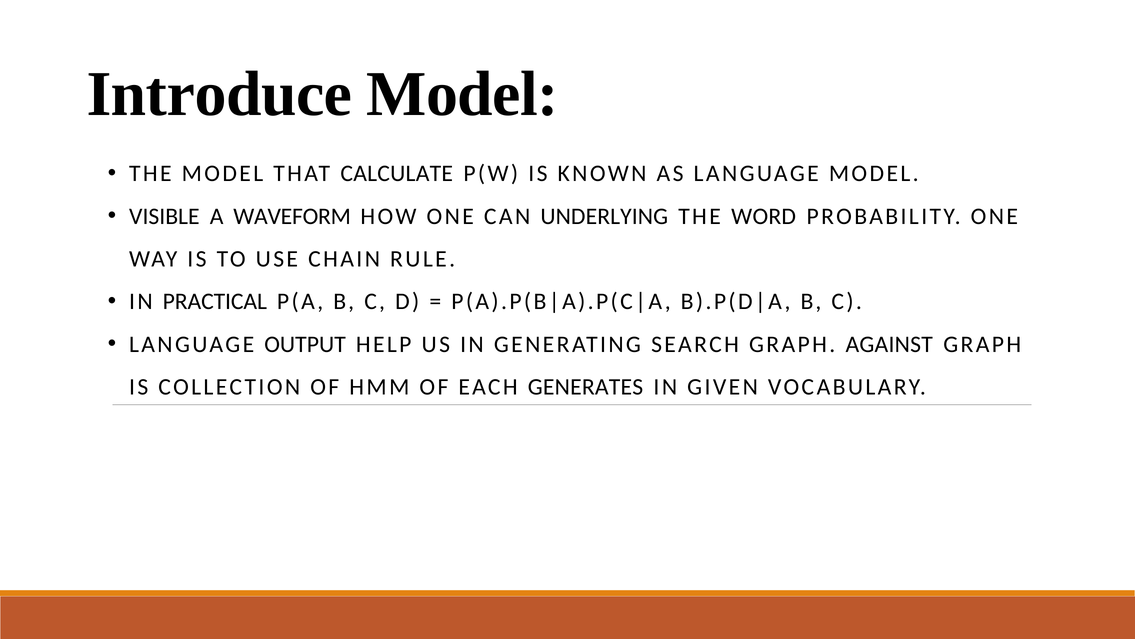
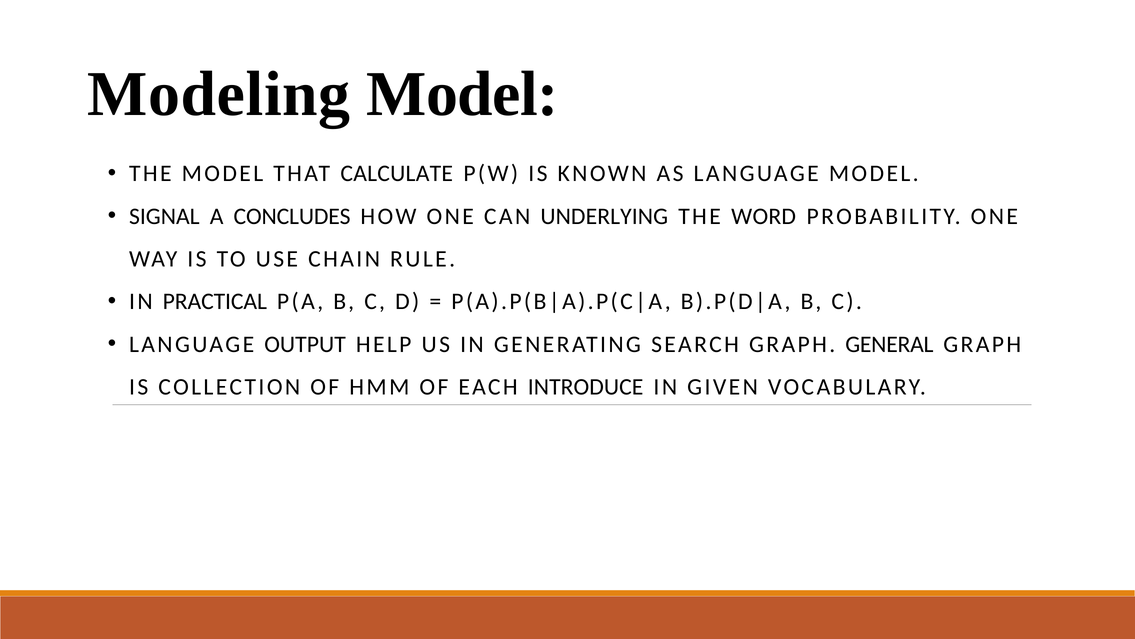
Introduce: Introduce -> Modeling
VISIBLE: VISIBLE -> SIGNAL
WAVEFORM: WAVEFORM -> CONCLUDES
AGAINST: AGAINST -> GENERAL
GENERATES: GENERATES -> INTRODUCE
